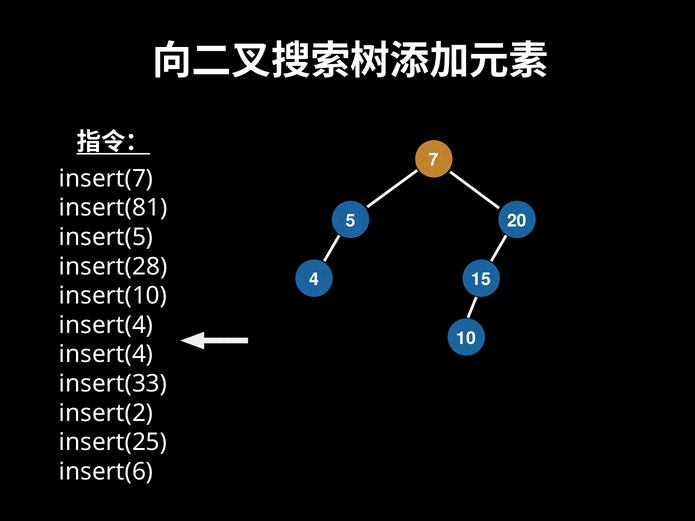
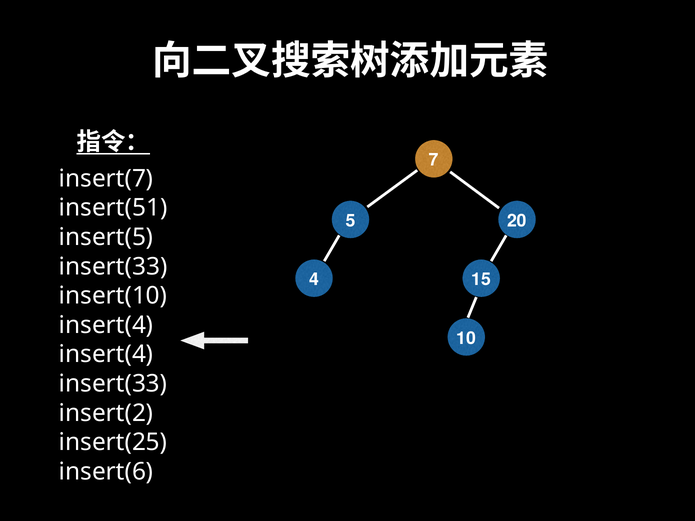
insert(81: insert(81 -> insert(51
insert(28 at (113, 267): insert(28 -> insert(33
